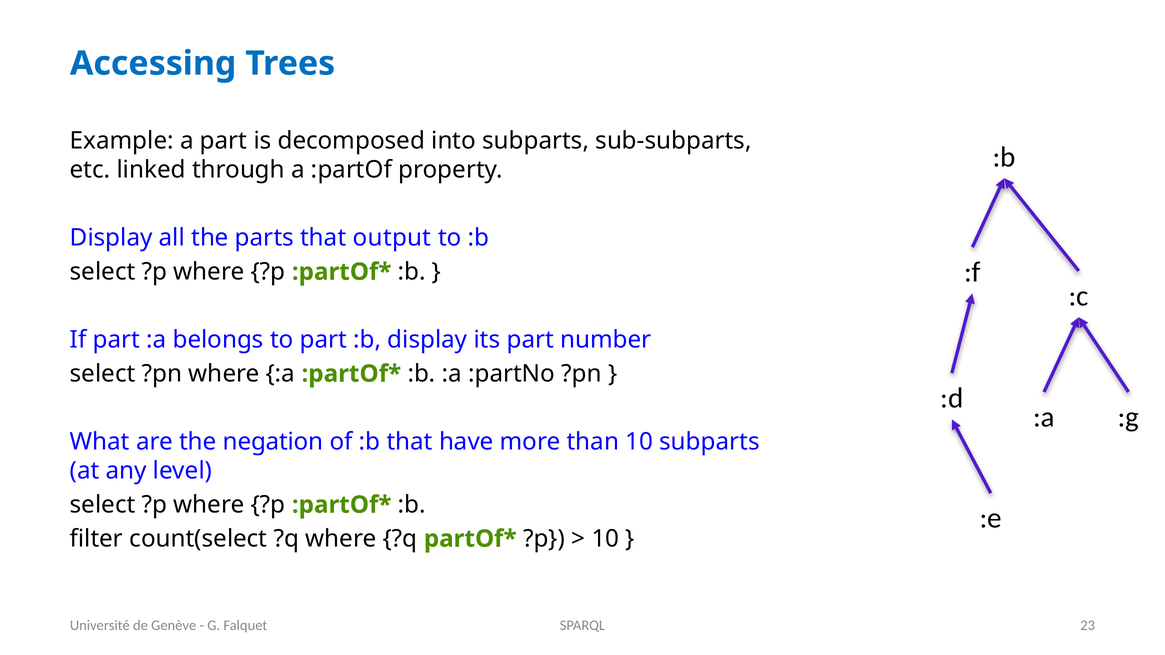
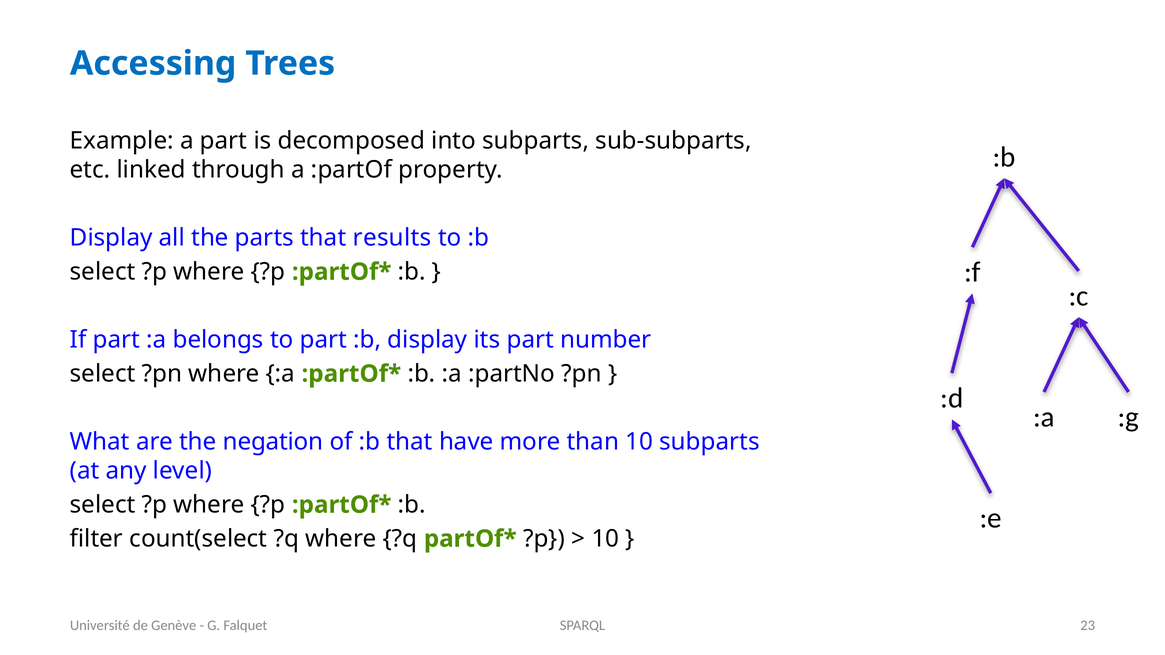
output: output -> results
